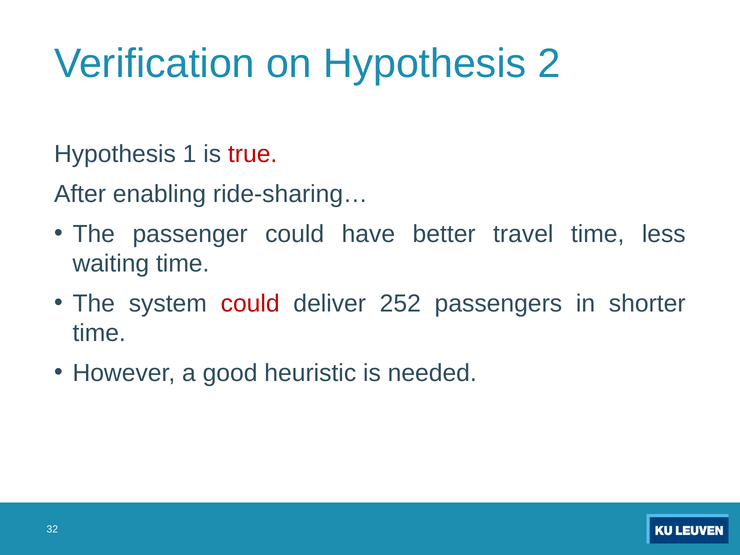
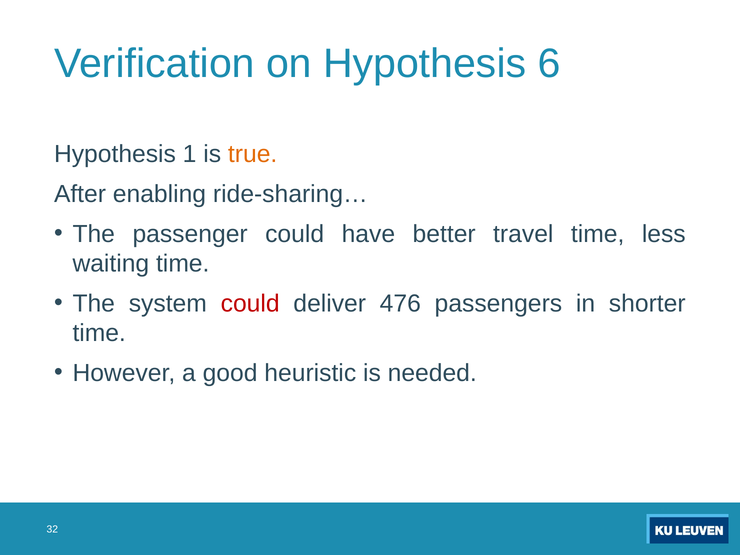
2: 2 -> 6
true colour: red -> orange
252: 252 -> 476
